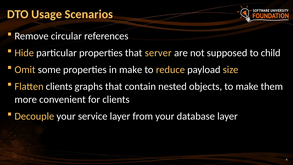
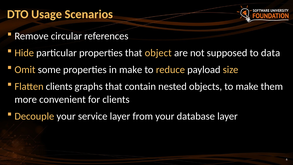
server: server -> object
child: child -> data
